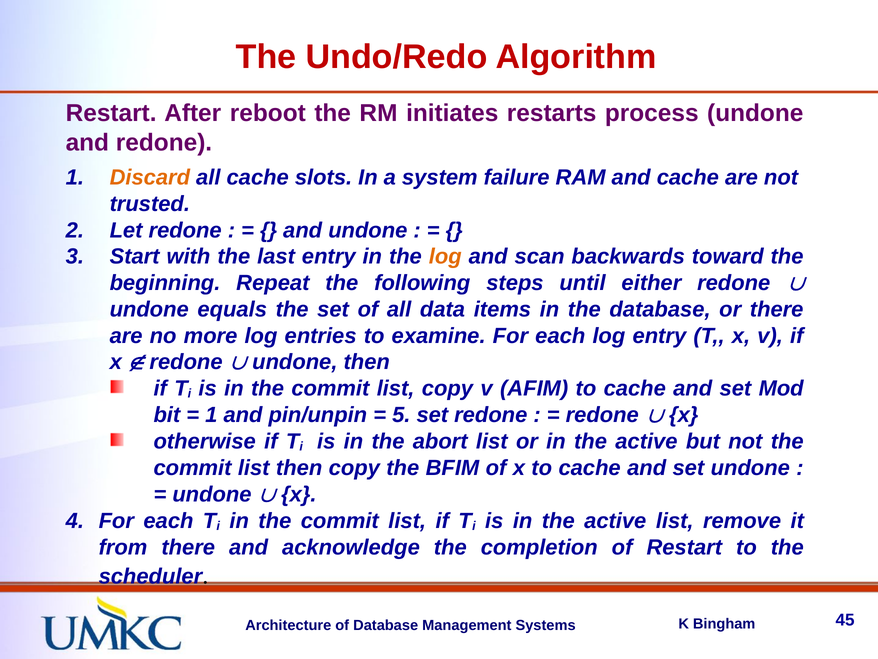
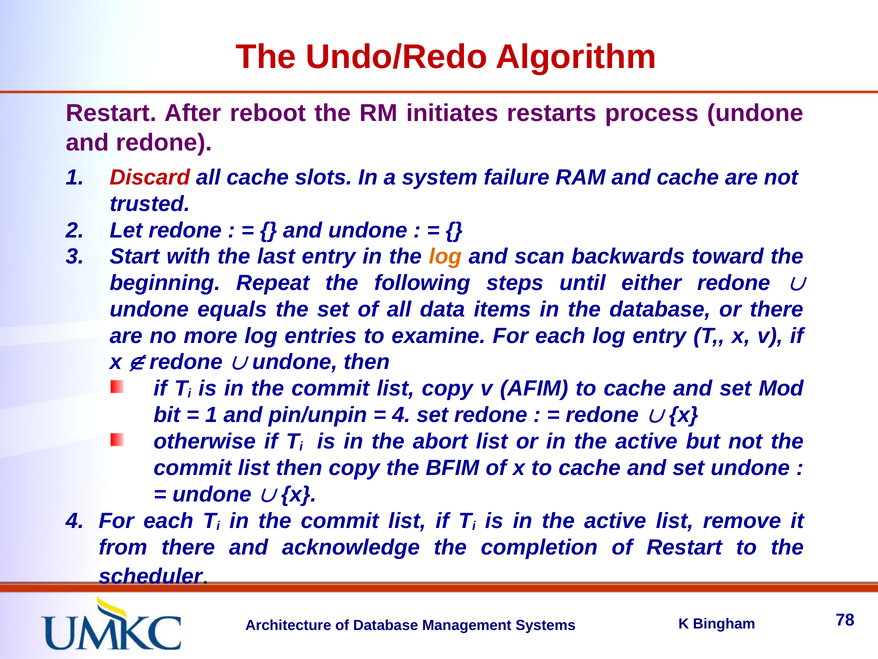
Discard colour: orange -> red
5 at (401, 415): 5 -> 4
45: 45 -> 78
